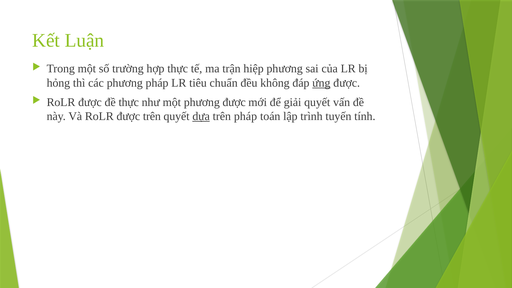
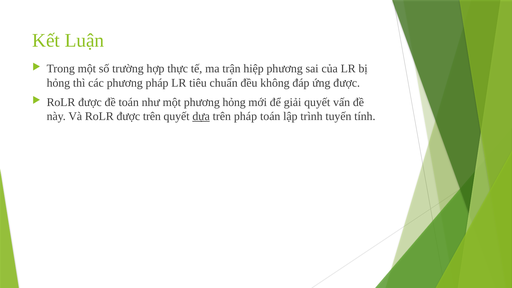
ứng underline: present -> none
đề thực: thực -> toán
phương được: được -> hỏng
